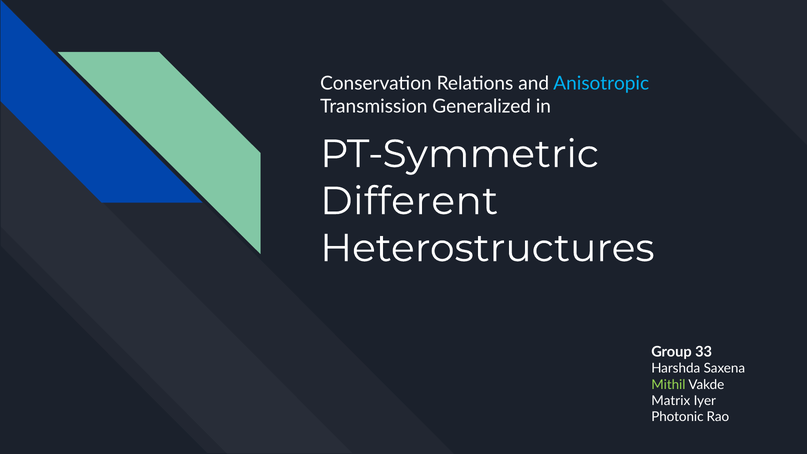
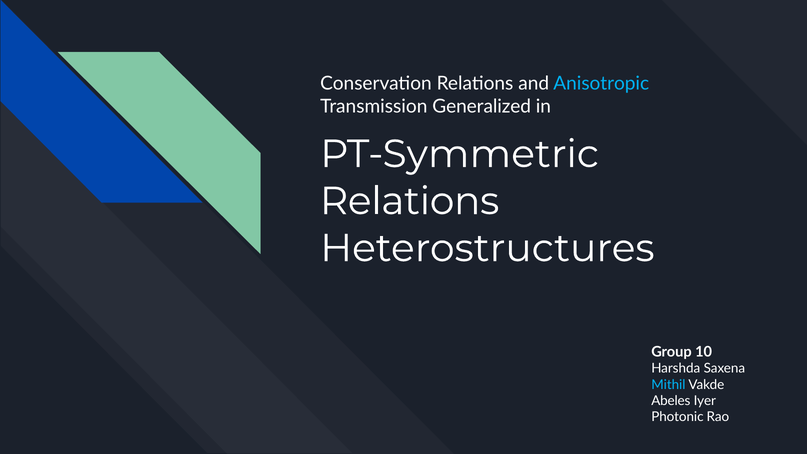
Different at (409, 201): Different -> Relations
33: 33 -> 10
Mithil colour: light green -> light blue
Matrix: Matrix -> Abeles
